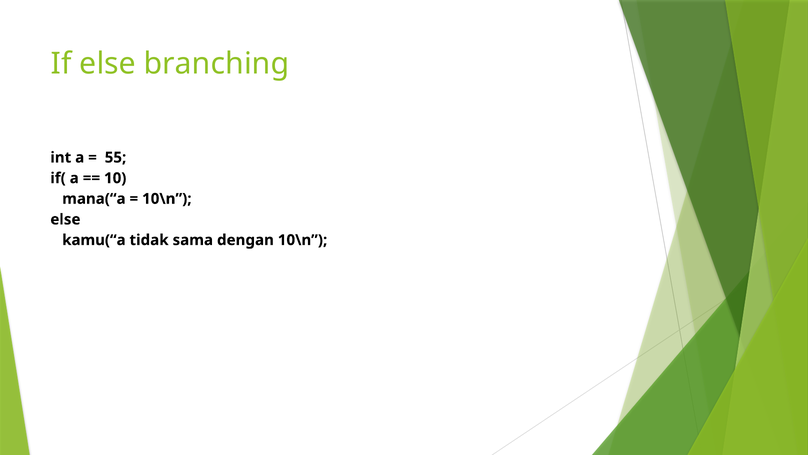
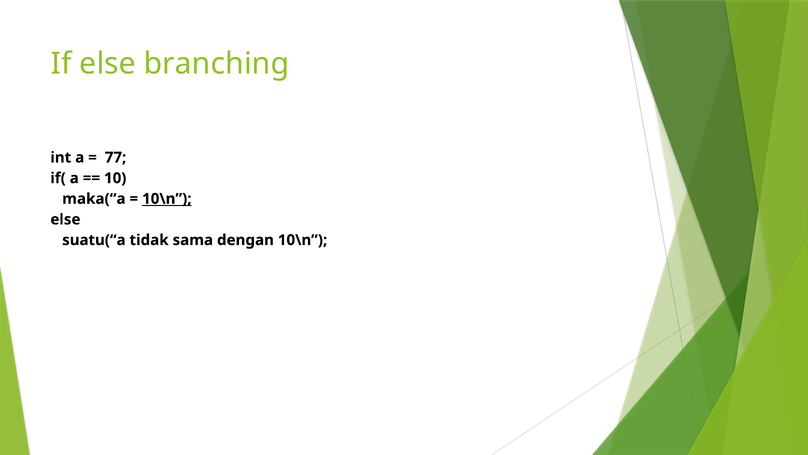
55: 55 -> 77
mana(“a: mana(“a -> maka(“a
10\n at (167, 199) underline: none -> present
kamu(“a: kamu(“a -> suatu(“a
